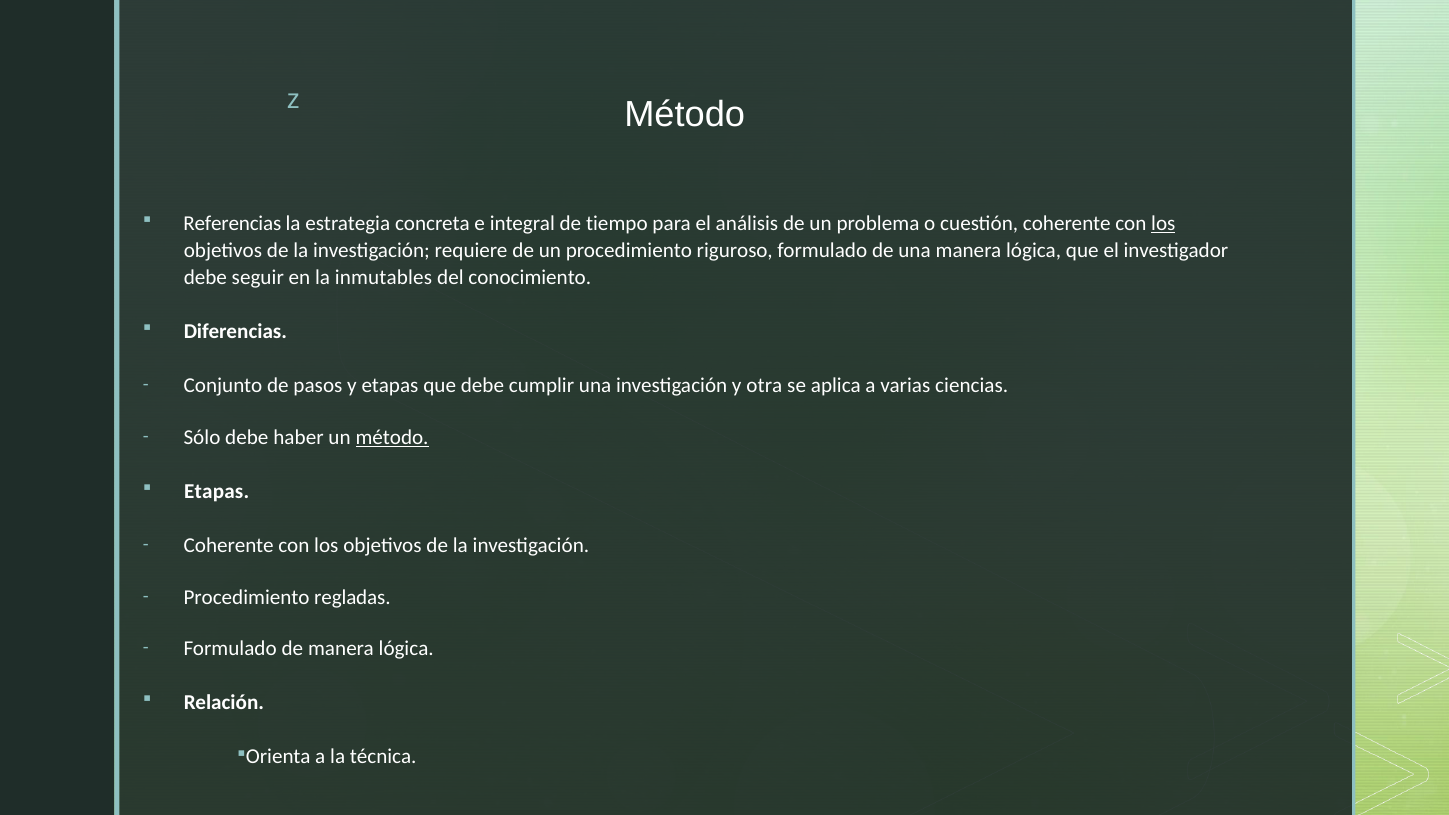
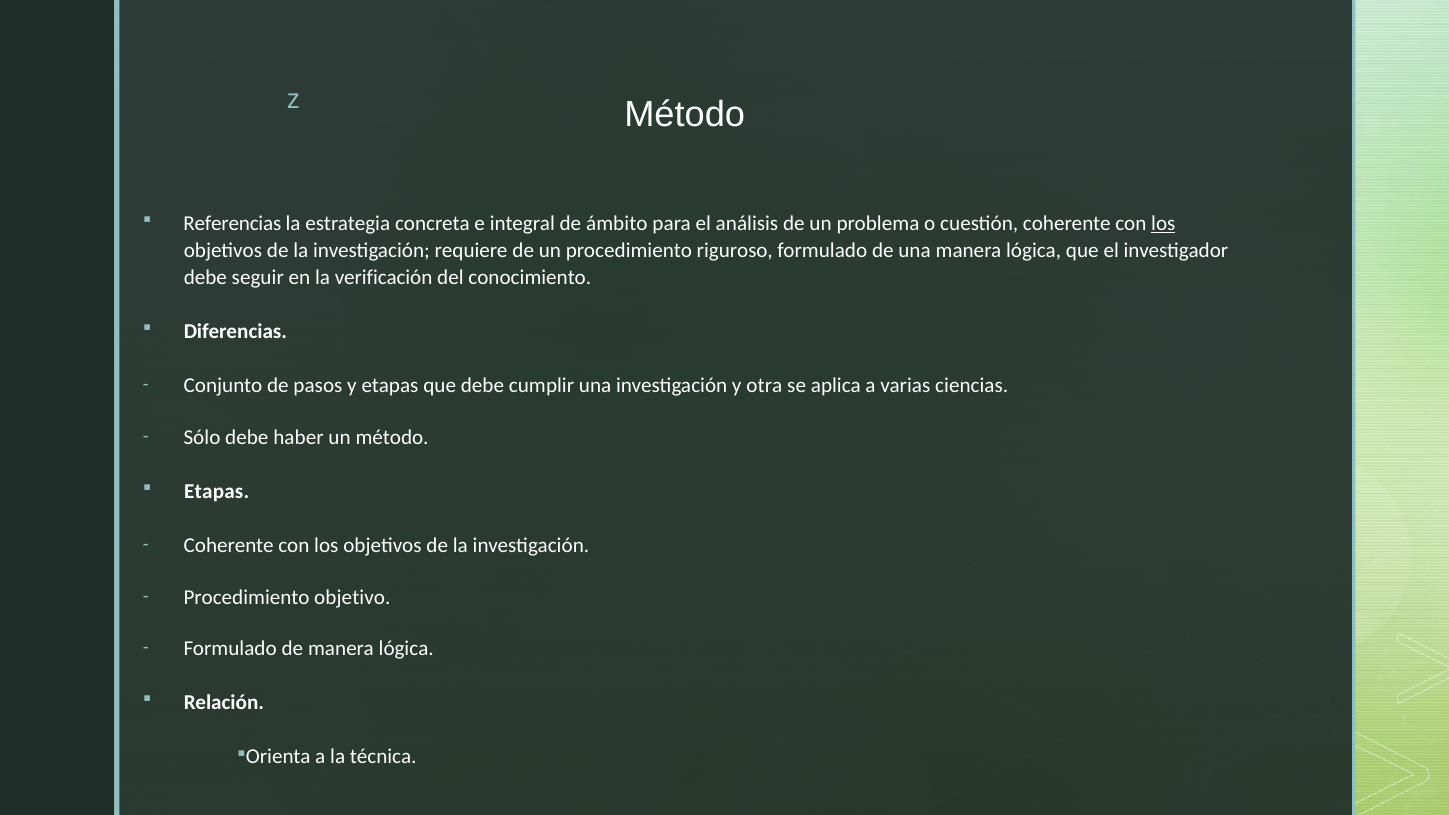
tiempo: tiempo -> ámbito
inmutables: inmutables -> verificación
método at (392, 437) underline: present -> none
regladas: regladas -> objetivo
